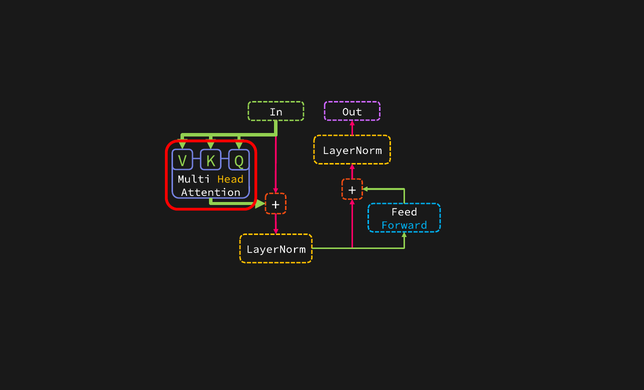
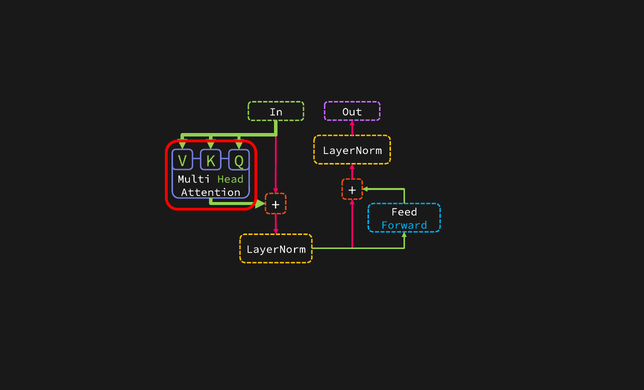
Head colour: yellow -> light green
